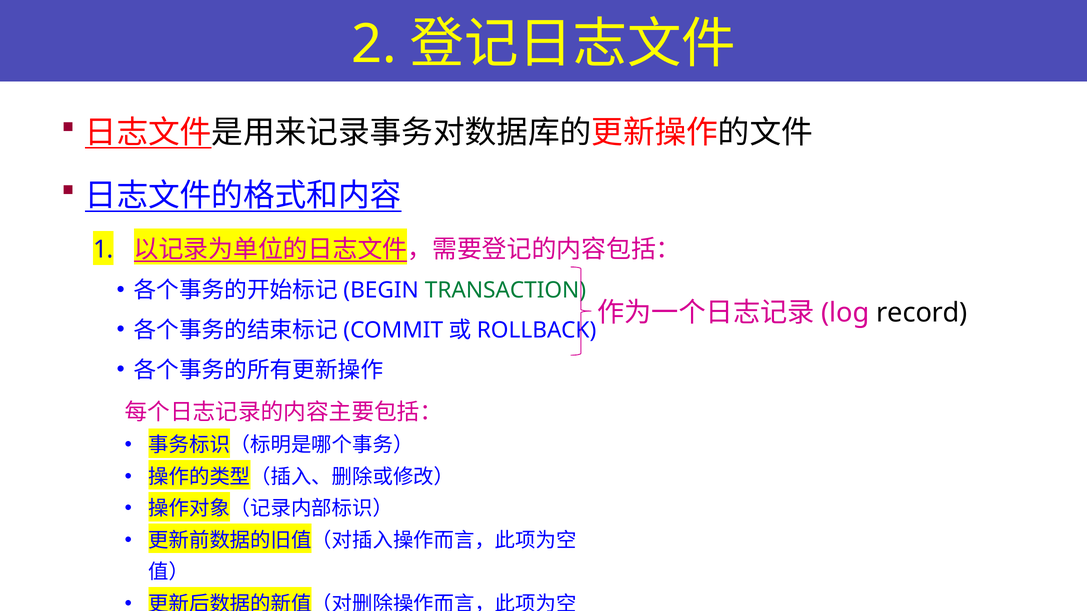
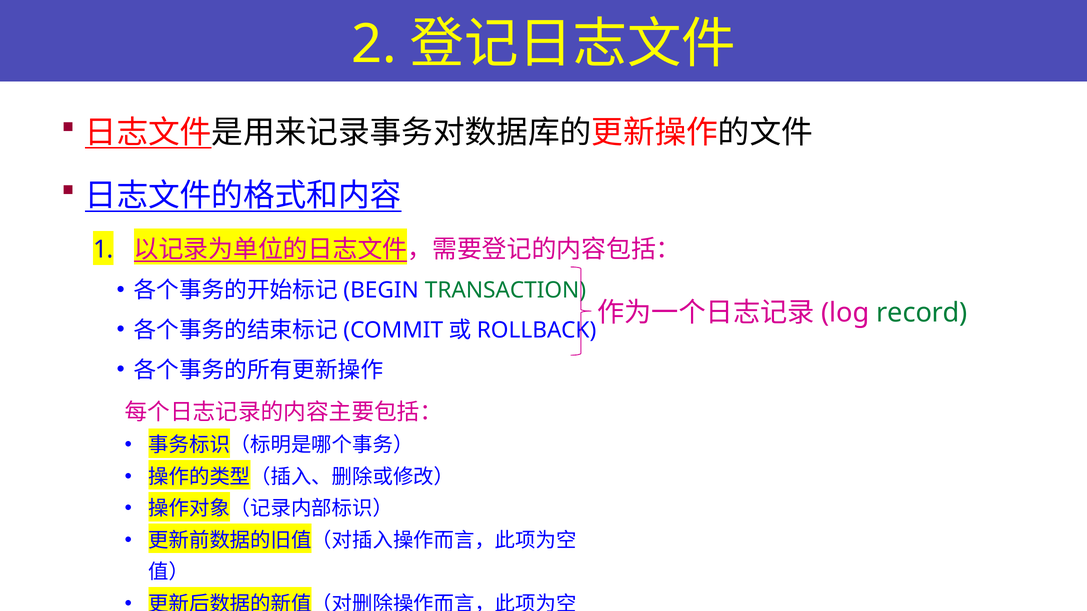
record colour: black -> green
